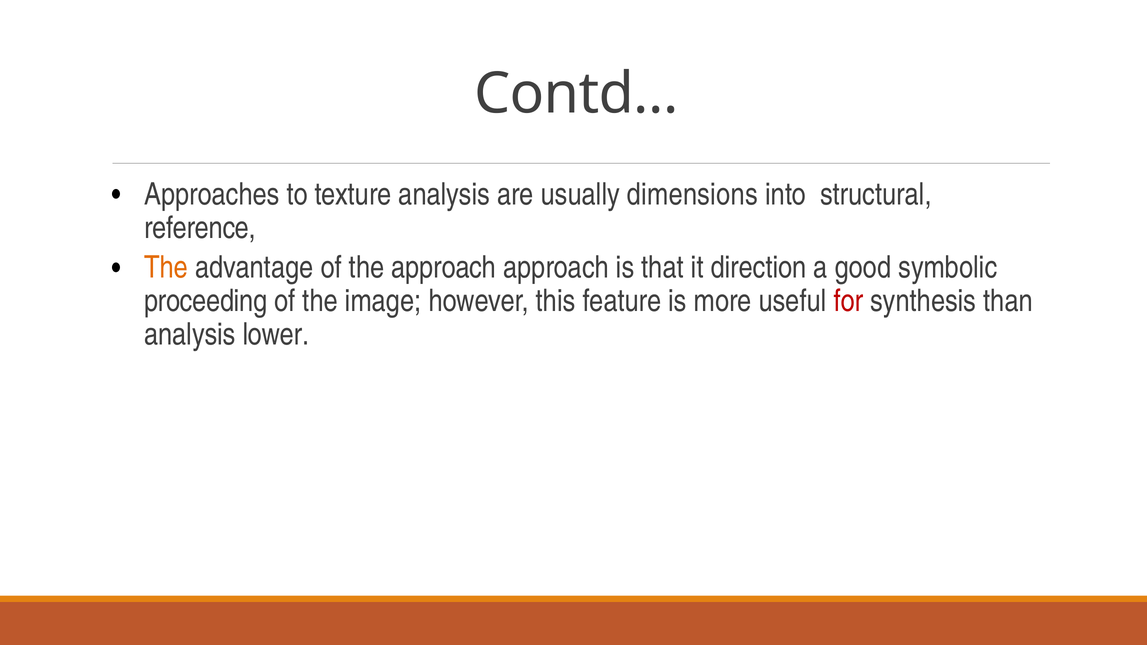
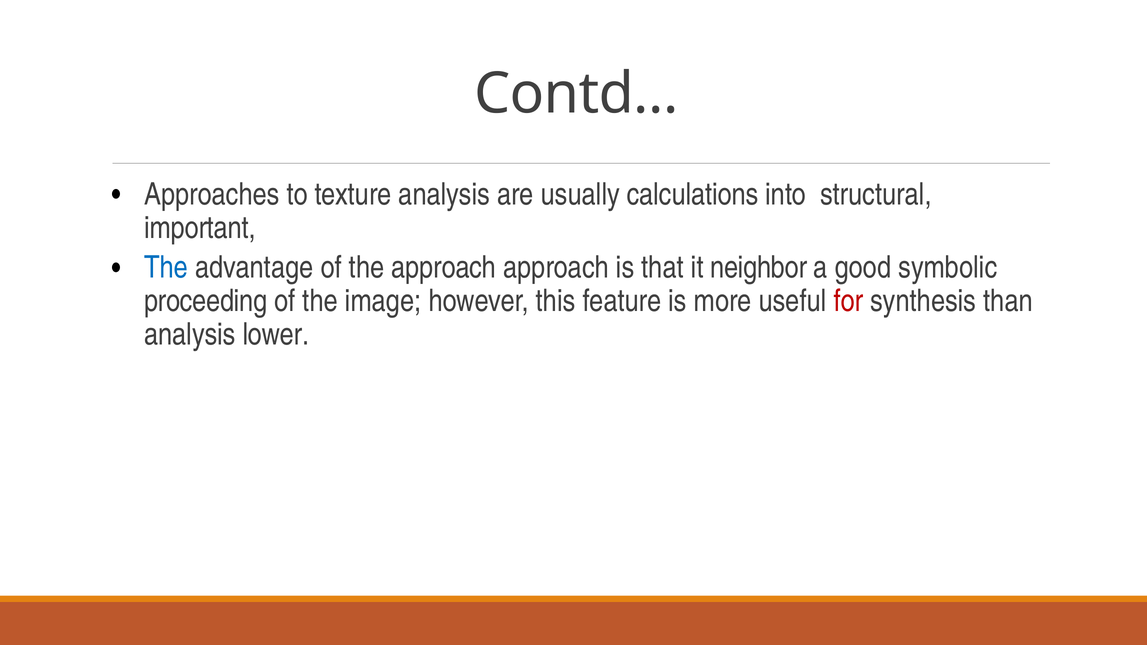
dimensions: dimensions -> calculations
reference: reference -> important
The at (166, 268) colour: orange -> blue
direction: direction -> neighbor
